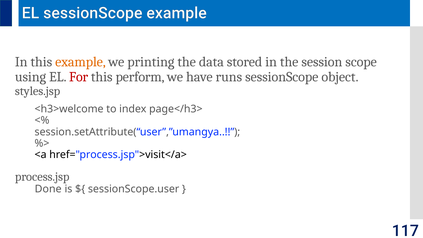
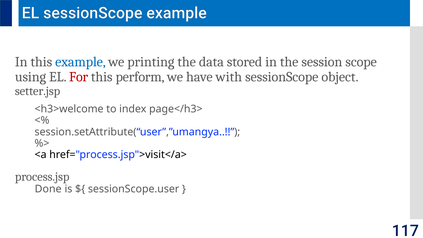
example at (80, 62) colour: orange -> blue
runs: runs -> with
styles.jsp: styles.jsp -> setter.jsp
